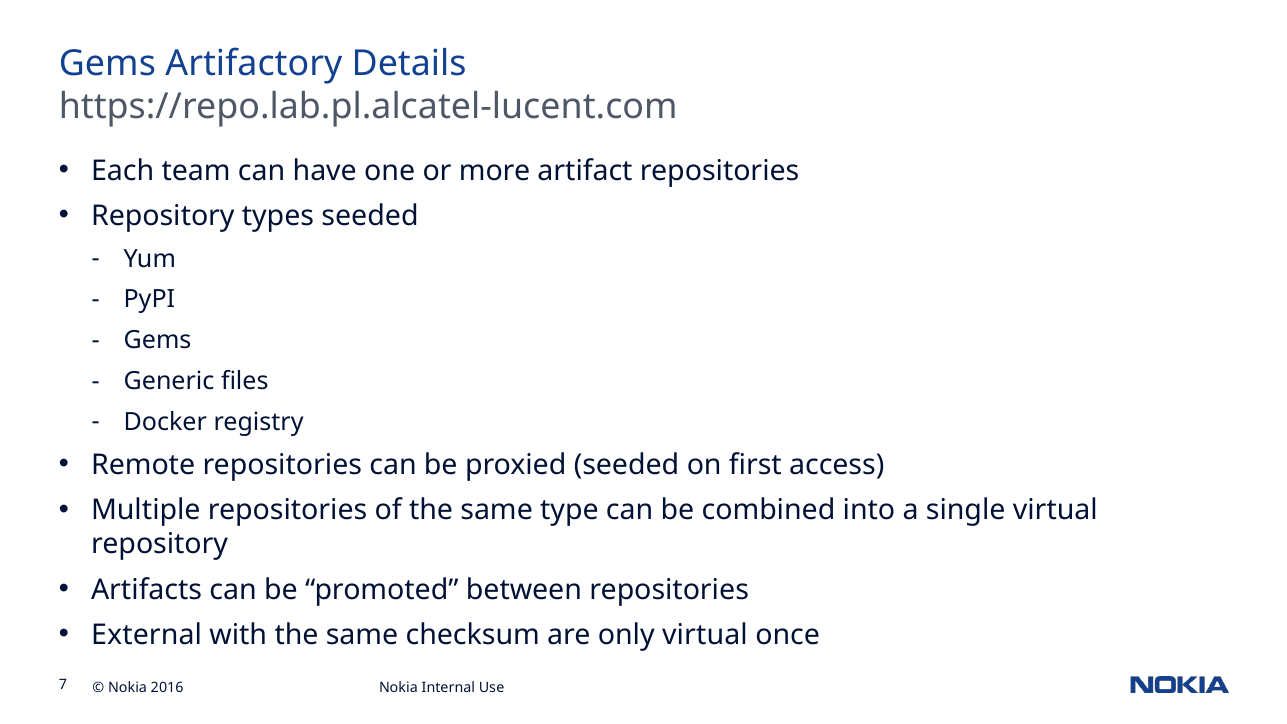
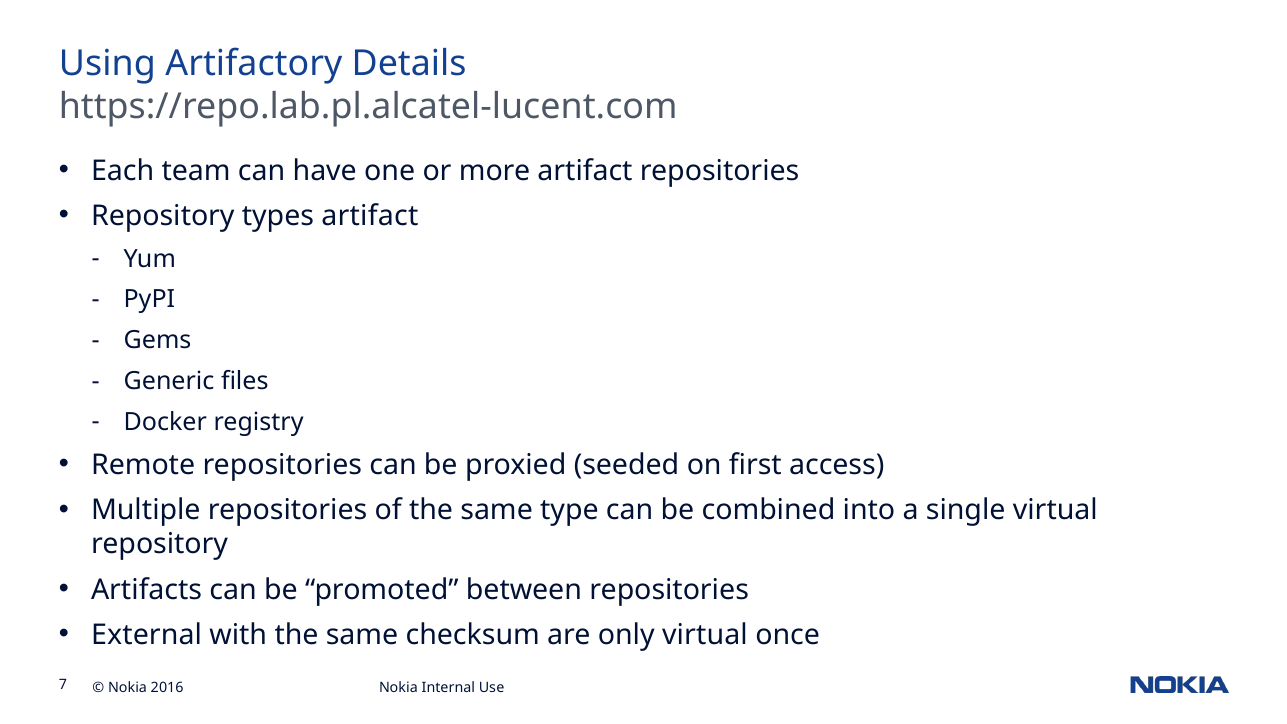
Gems at (107, 63): Gems -> Using
types seeded: seeded -> artifact
